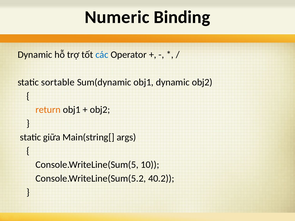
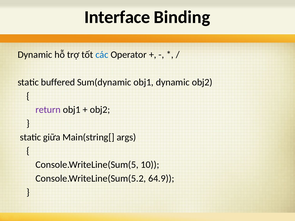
Numeric: Numeric -> Interface
sortable: sortable -> buffered
return colour: orange -> purple
40.2: 40.2 -> 64.9
